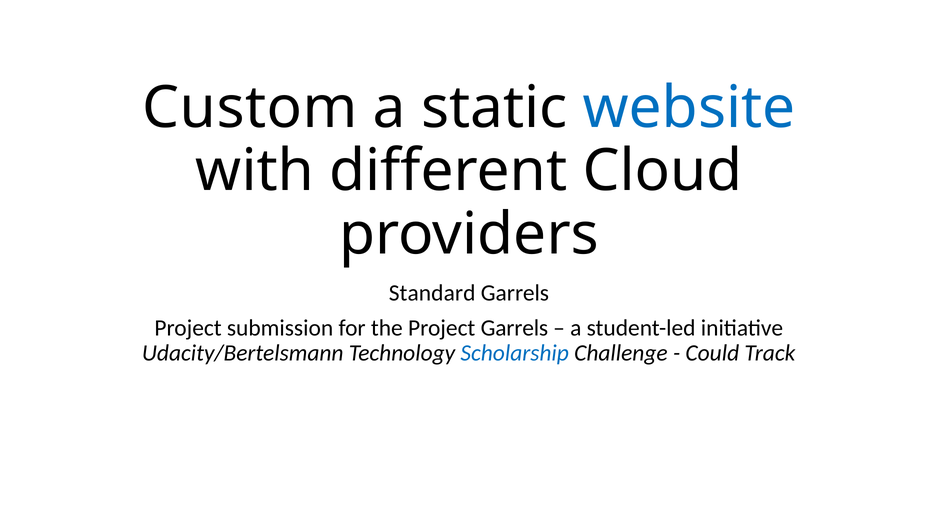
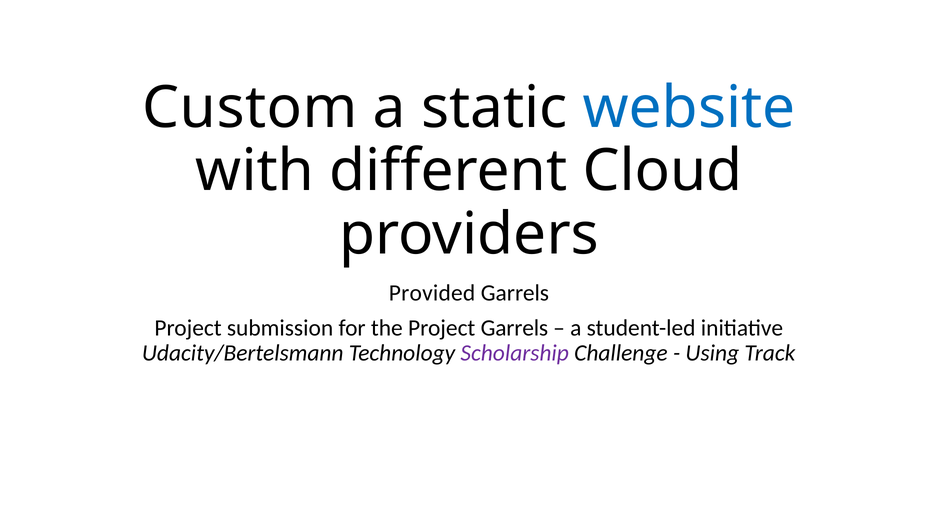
Standard: Standard -> Provided
Scholarship colour: blue -> purple
Could: Could -> Using
